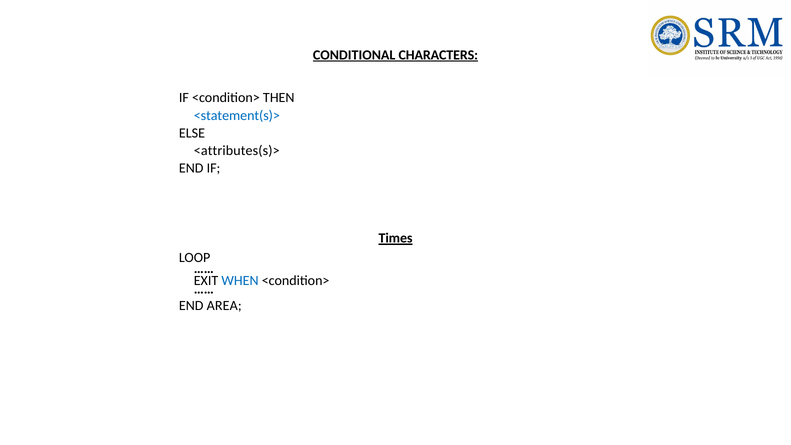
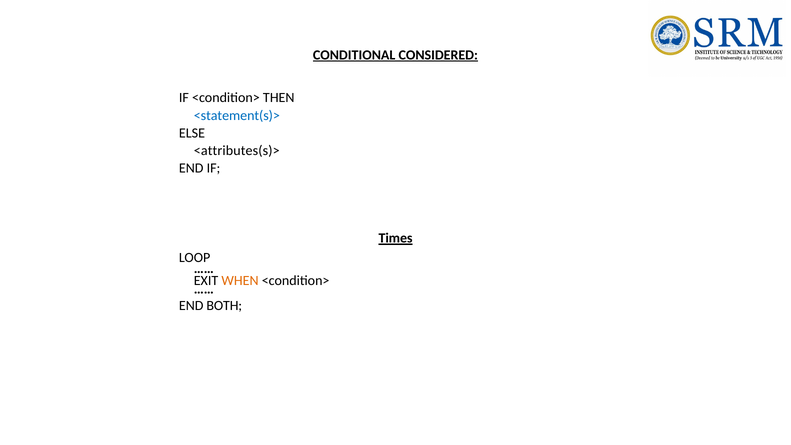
CHARACTERS: CHARACTERS -> CONSIDERED
WHEN colour: blue -> orange
AREA: AREA -> BOTH
